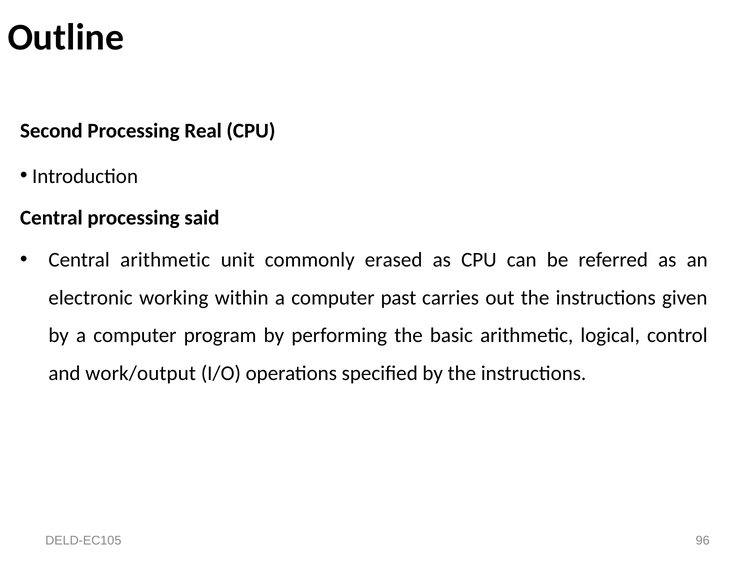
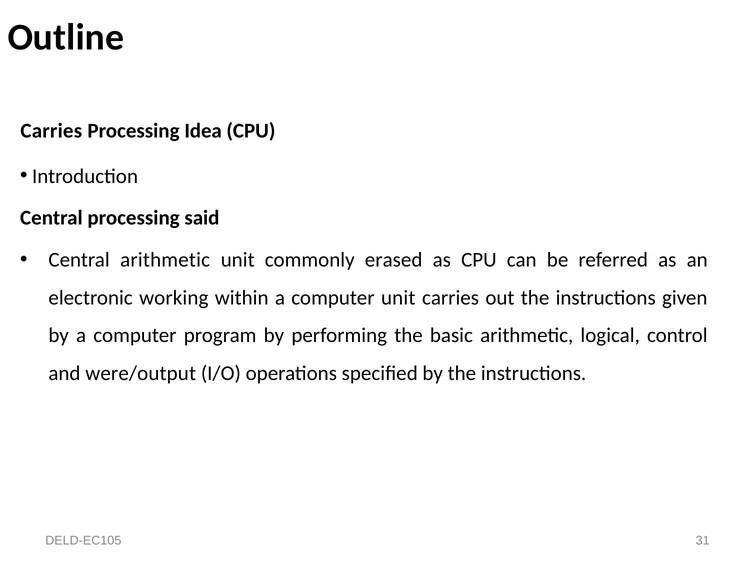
Second at (51, 131): Second -> Carries
Real: Real -> Idea
computer past: past -> unit
work/output: work/output -> were/output
96: 96 -> 31
